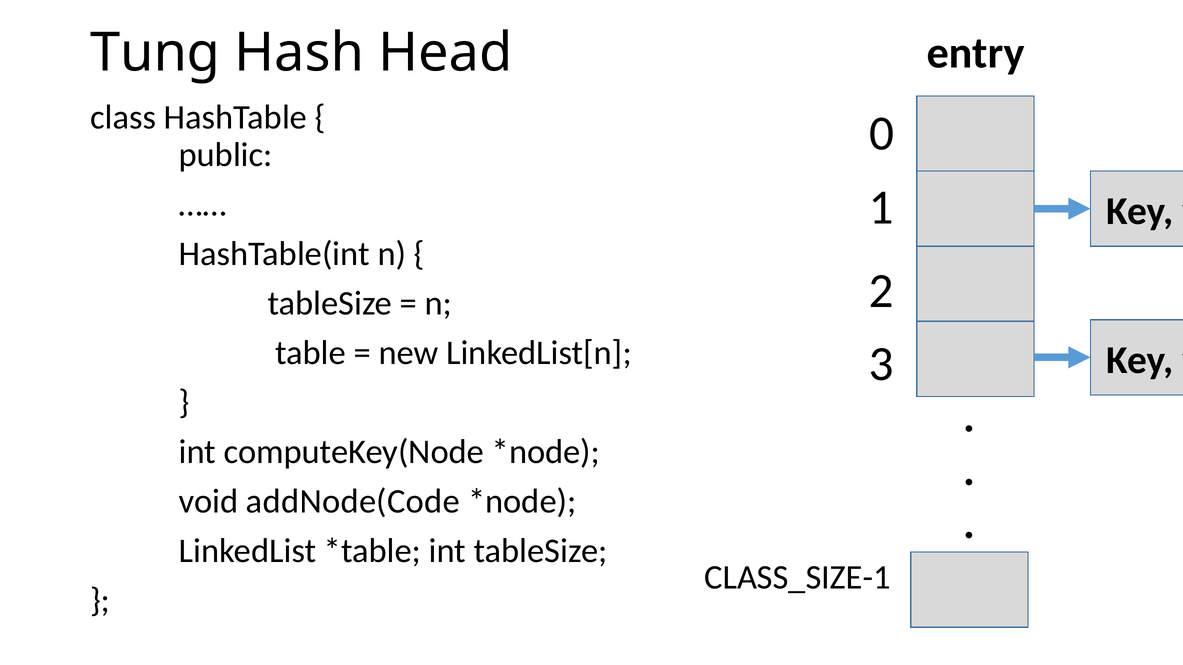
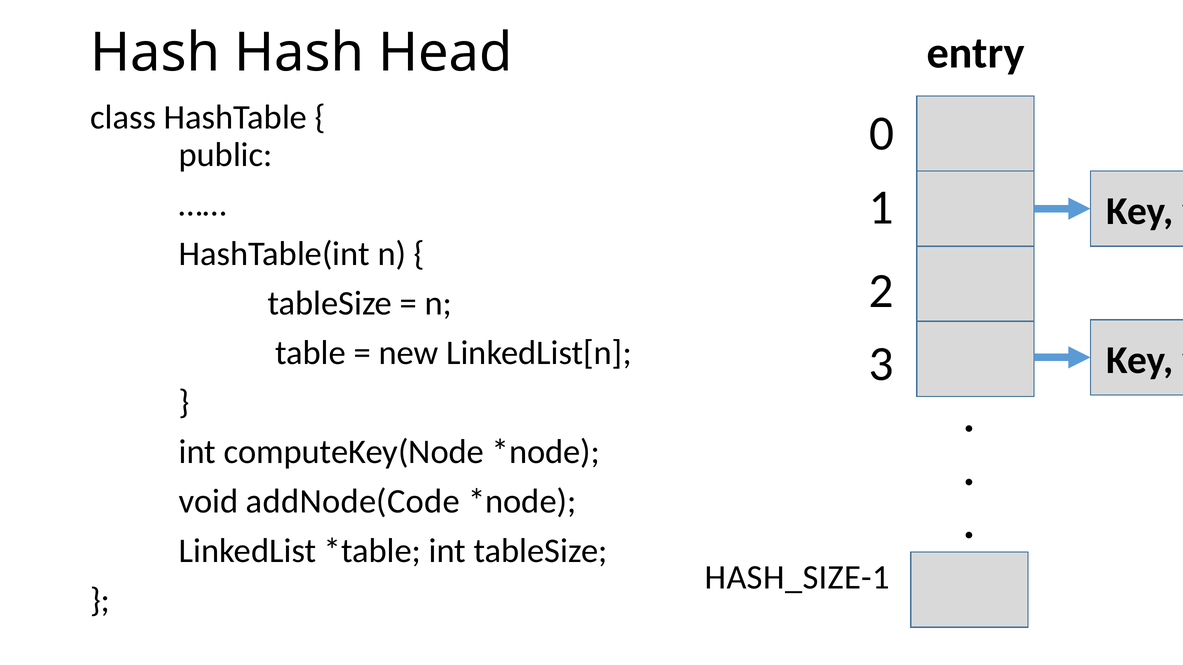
Tung at (155, 53): Tung -> Hash
CLASS_SIZE-1: CLASS_SIZE-1 -> HASH_SIZE-1
